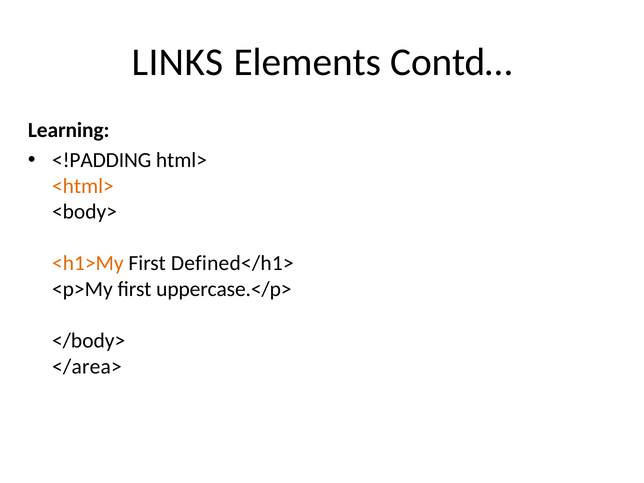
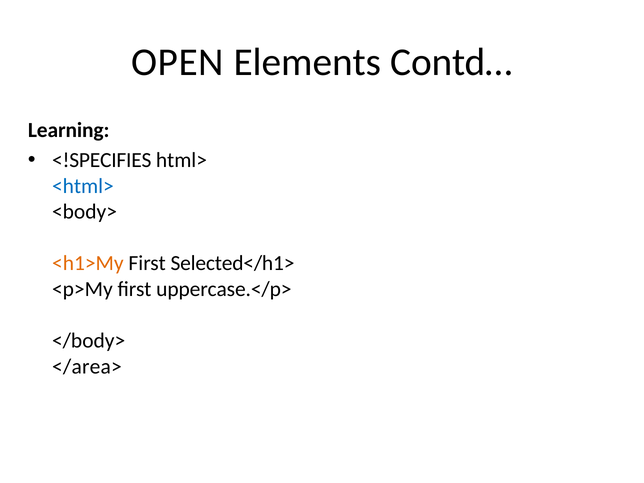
LINKS: LINKS -> OPEN
<!PADDING: <!PADDING -> <!SPECIFIES
<html> colour: orange -> blue
Defined</h1>: Defined</h1> -> Selected</h1>
